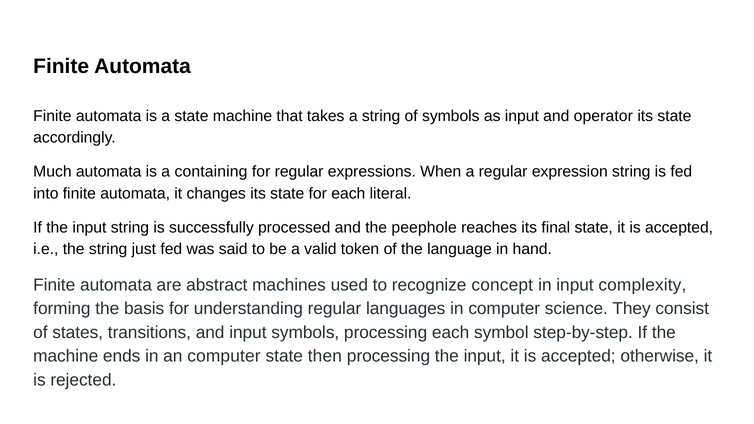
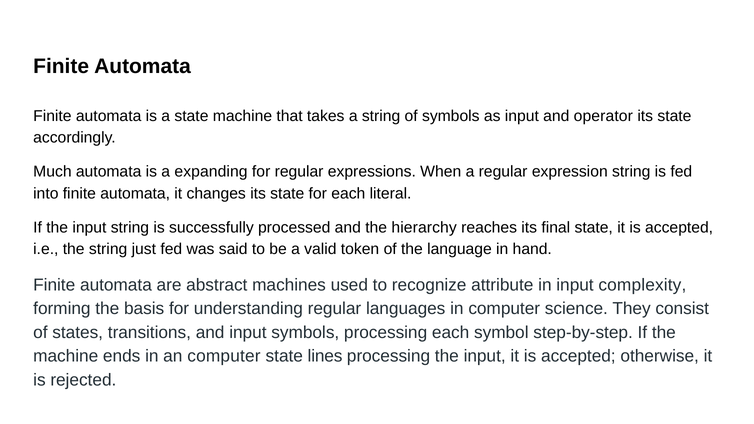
containing: containing -> expanding
peephole: peephole -> hierarchy
concept: concept -> attribute
then: then -> lines
